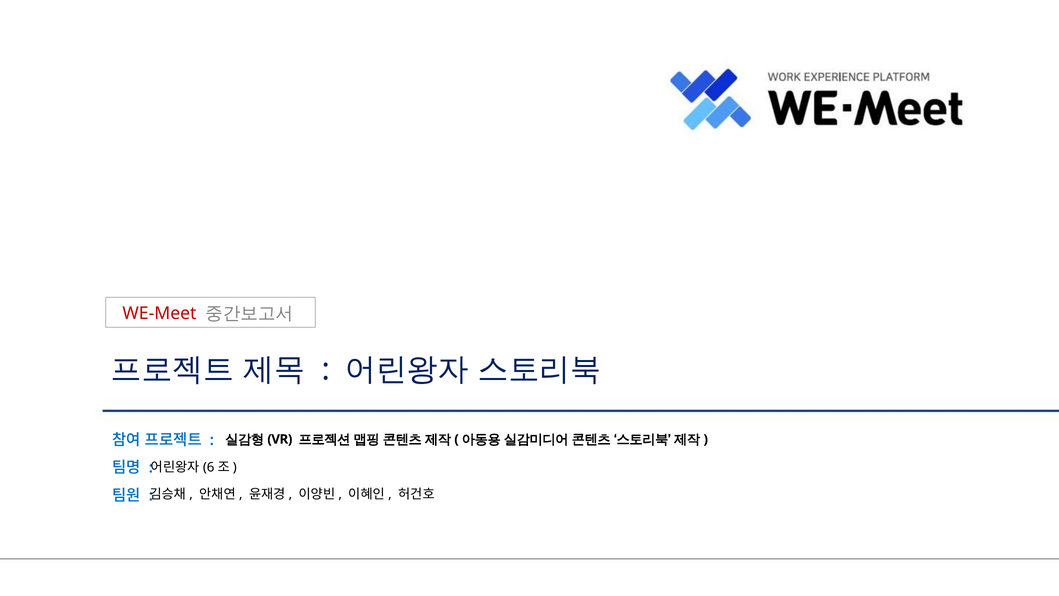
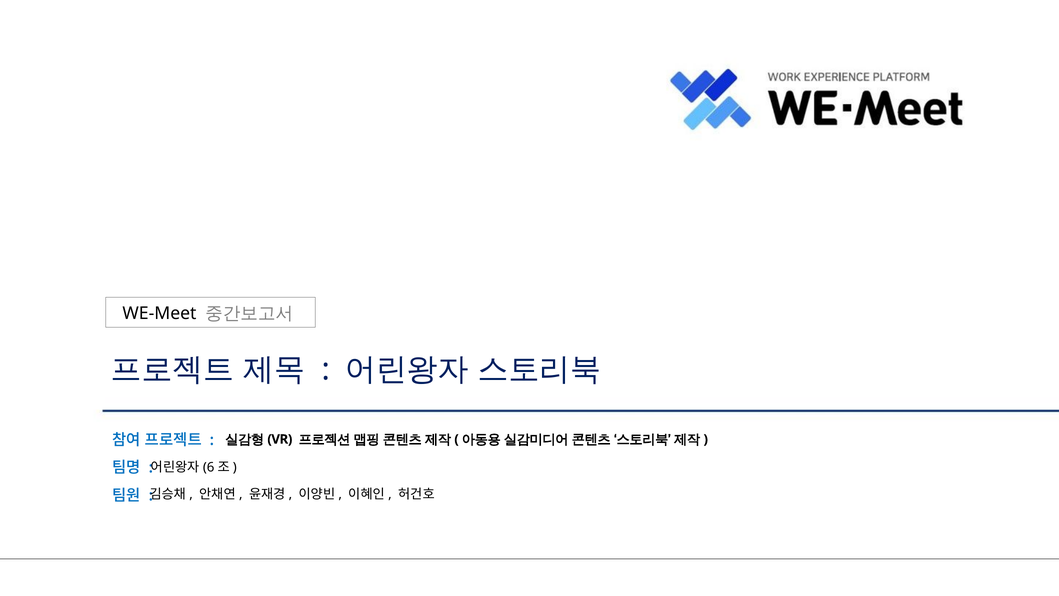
WE-Meet colour: red -> black
